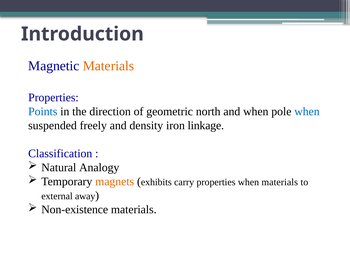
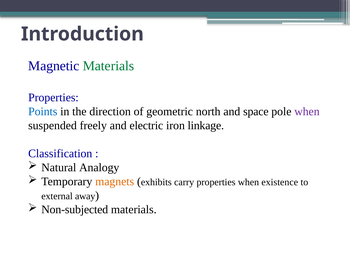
Materials at (108, 66) colour: orange -> green
and when: when -> space
when at (307, 111) colour: blue -> purple
density: density -> electric
when materials: materials -> existence
Non-existence: Non-existence -> Non-subjected
